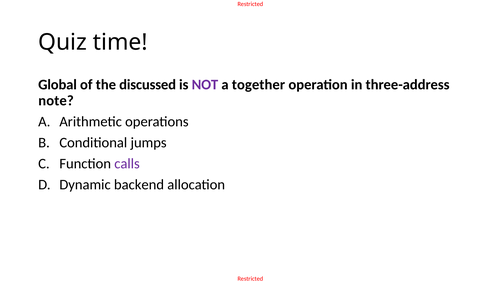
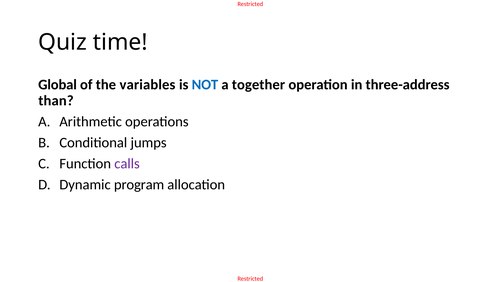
discussed: discussed -> variables
NOT colour: purple -> blue
note: note -> than
backend: backend -> program
